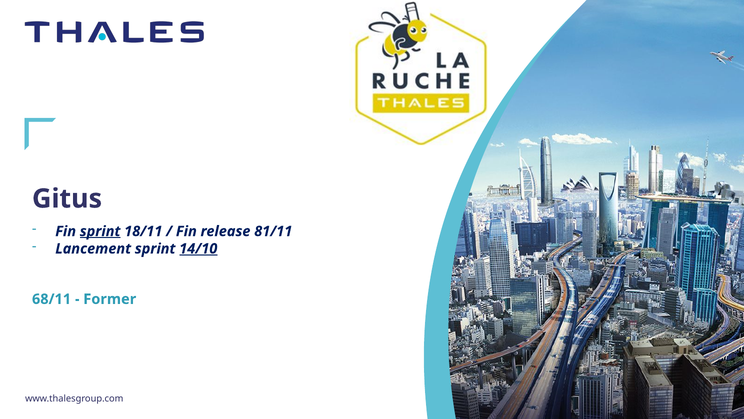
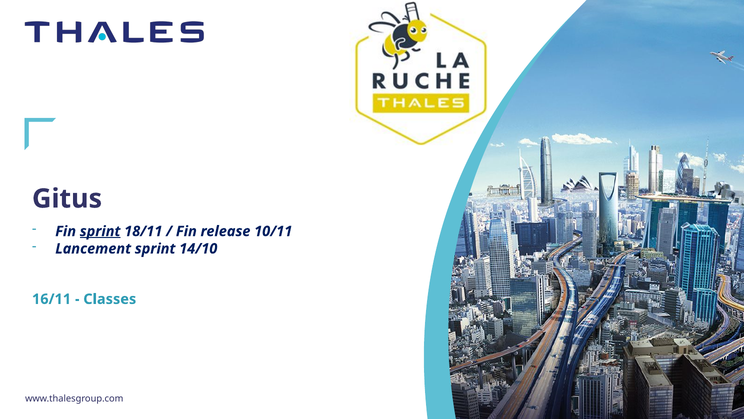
81/11: 81/11 -> 10/11
14/10 underline: present -> none
68/11: 68/11 -> 16/11
Former: Former -> Classes
